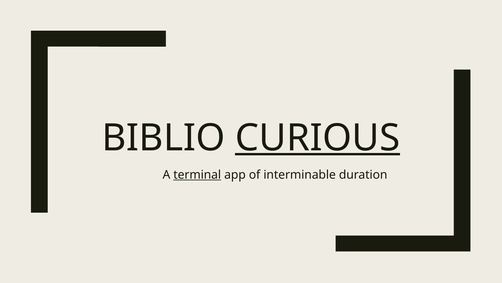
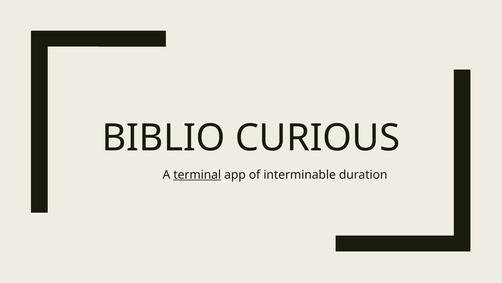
CURIOUS underline: present -> none
